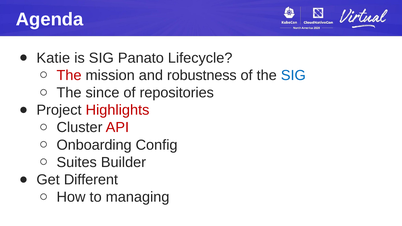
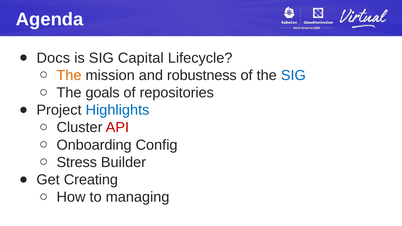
Katie: Katie -> Docs
Panato: Panato -> Capital
The at (69, 75) colour: red -> orange
since: since -> goals
Highlights colour: red -> blue
Suites: Suites -> Stress
Different: Different -> Creating
